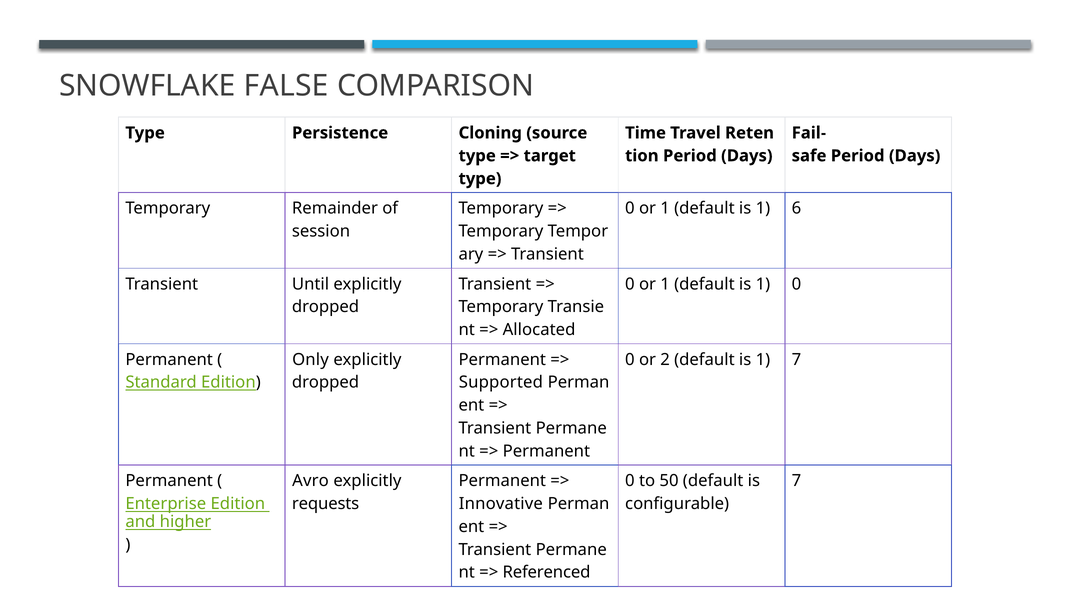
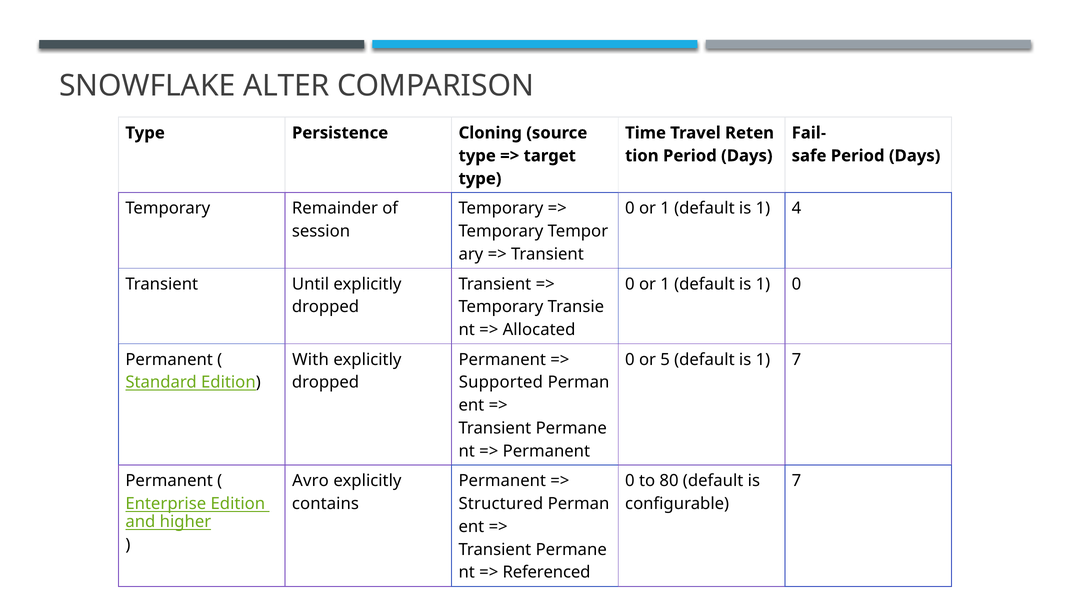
FALSE: FALSE -> ALTER
6: 6 -> 4
Only: Only -> With
2: 2 -> 5
50: 50 -> 80
requests: requests -> contains
Innovative: Innovative -> Structured
